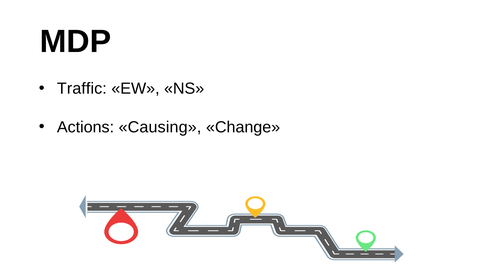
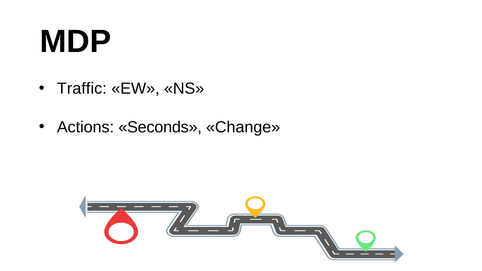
Causing: Causing -> Seconds
